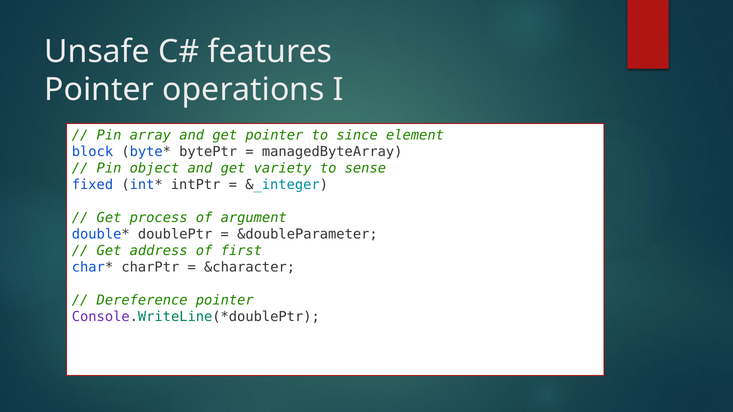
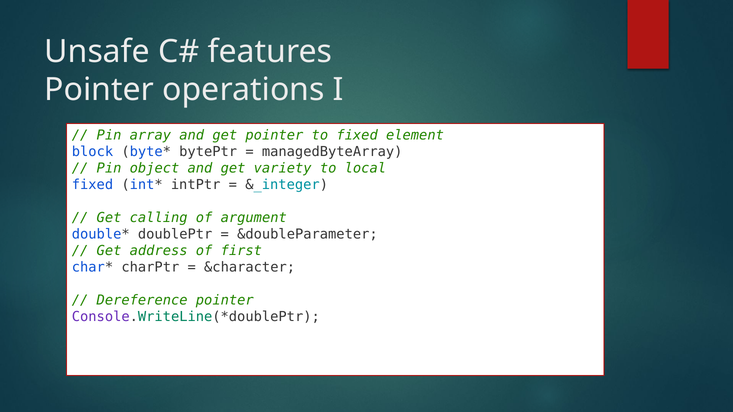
to since: since -> fixed
sense: sense -> local
process: process -> calling
